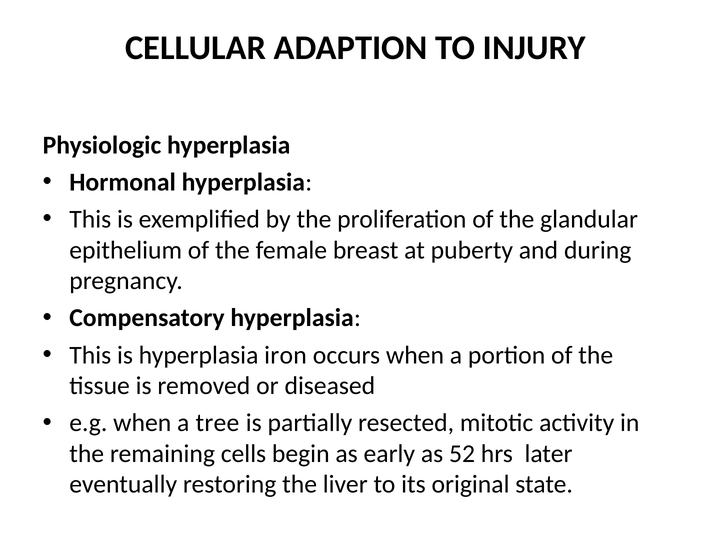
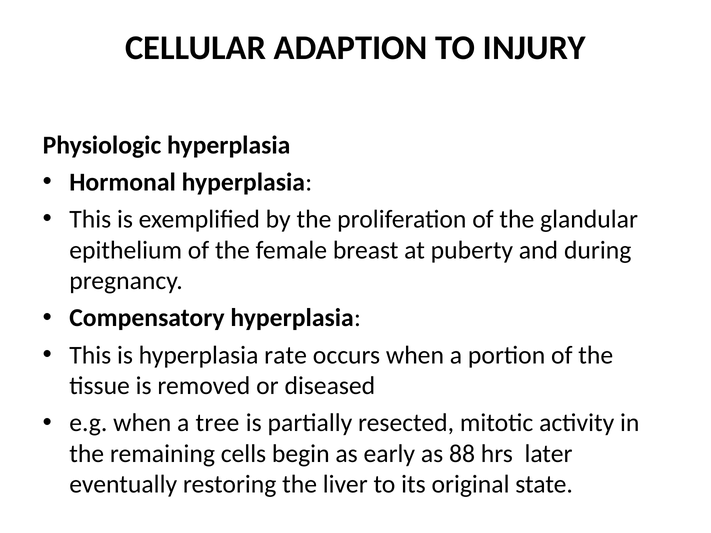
iron: iron -> rate
52: 52 -> 88
